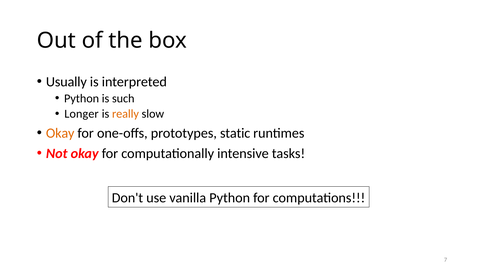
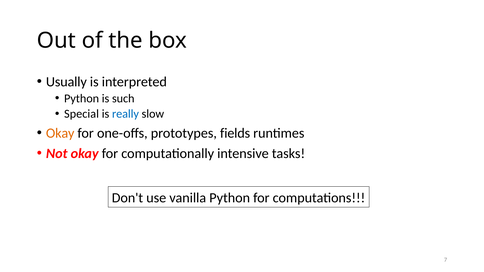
Longer: Longer -> Special
really colour: orange -> blue
static: static -> fields
